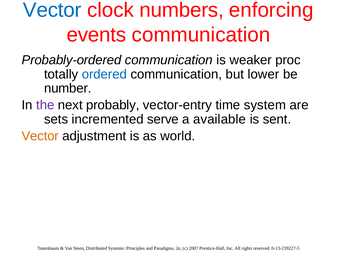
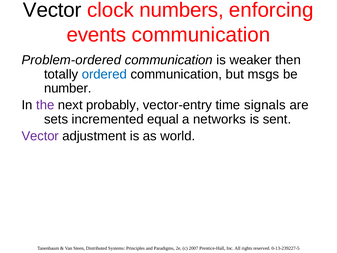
Vector at (52, 10) colour: blue -> black
Probably-ordered: Probably-ordered -> Problem-ordered
proc: proc -> then
lower: lower -> msgs
system: system -> signals
serve: serve -> equal
available: available -> networks
Vector at (40, 136) colour: orange -> purple
